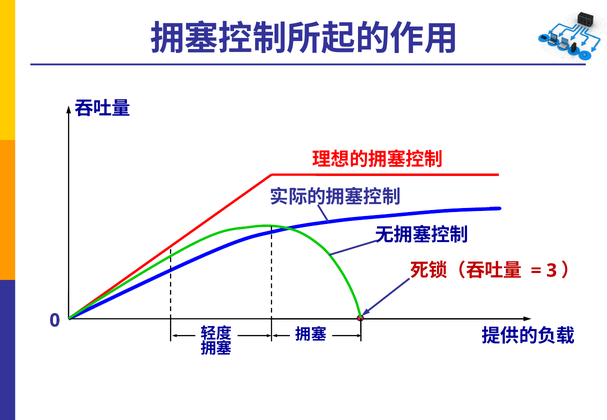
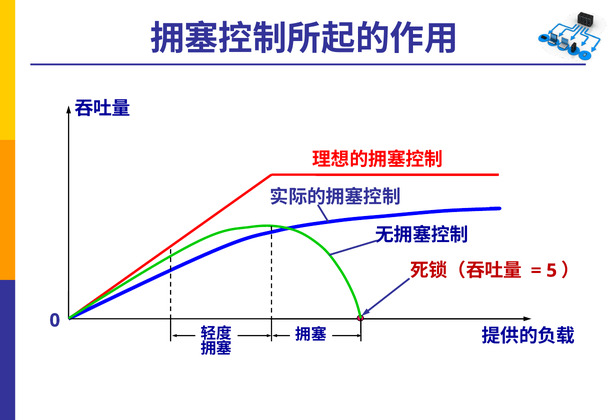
3: 3 -> 5
